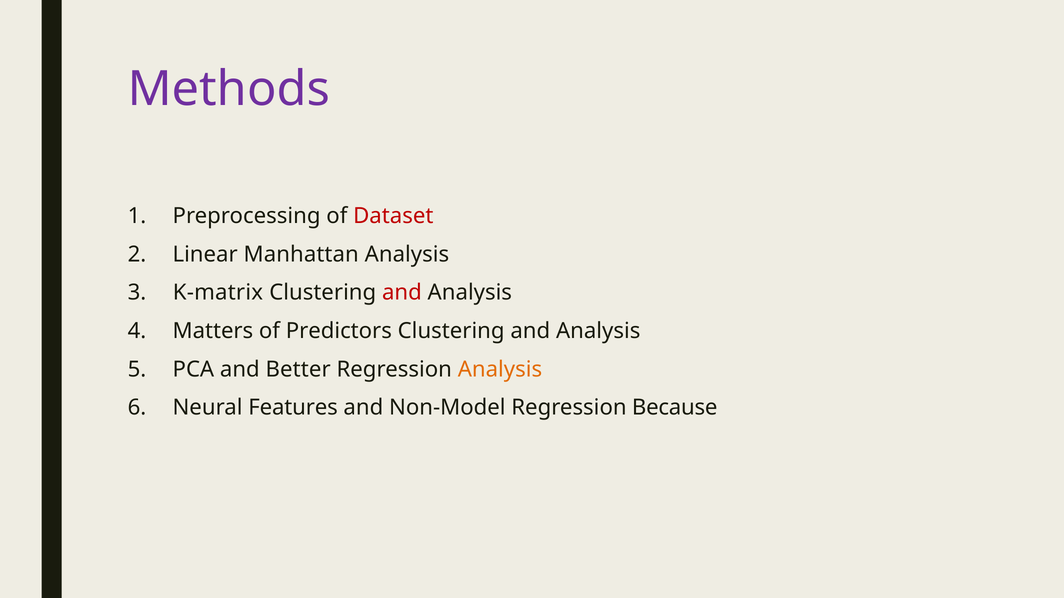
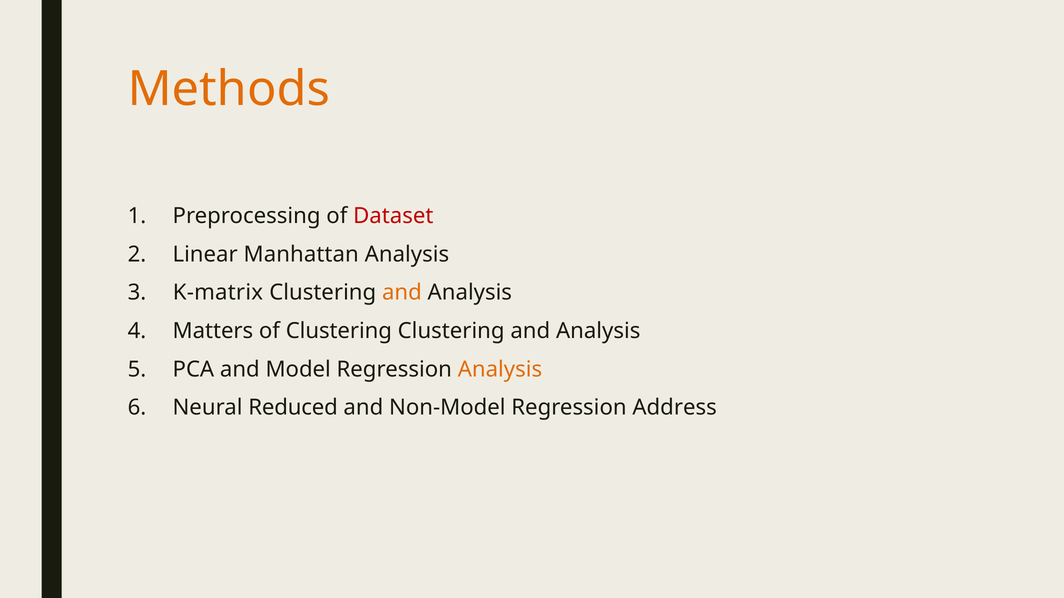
Methods colour: purple -> orange
and at (402, 293) colour: red -> orange
of Predictors: Predictors -> Clustering
Better: Better -> Model
Features: Features -> Reduced
Because: Because -> Address
